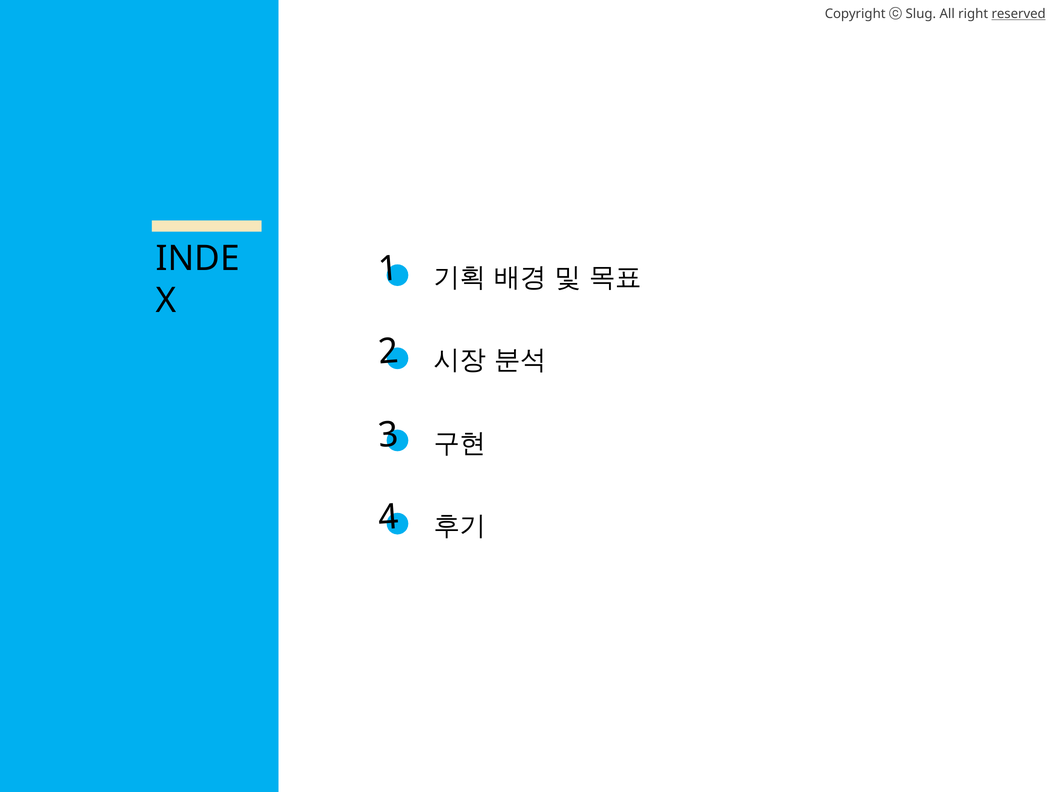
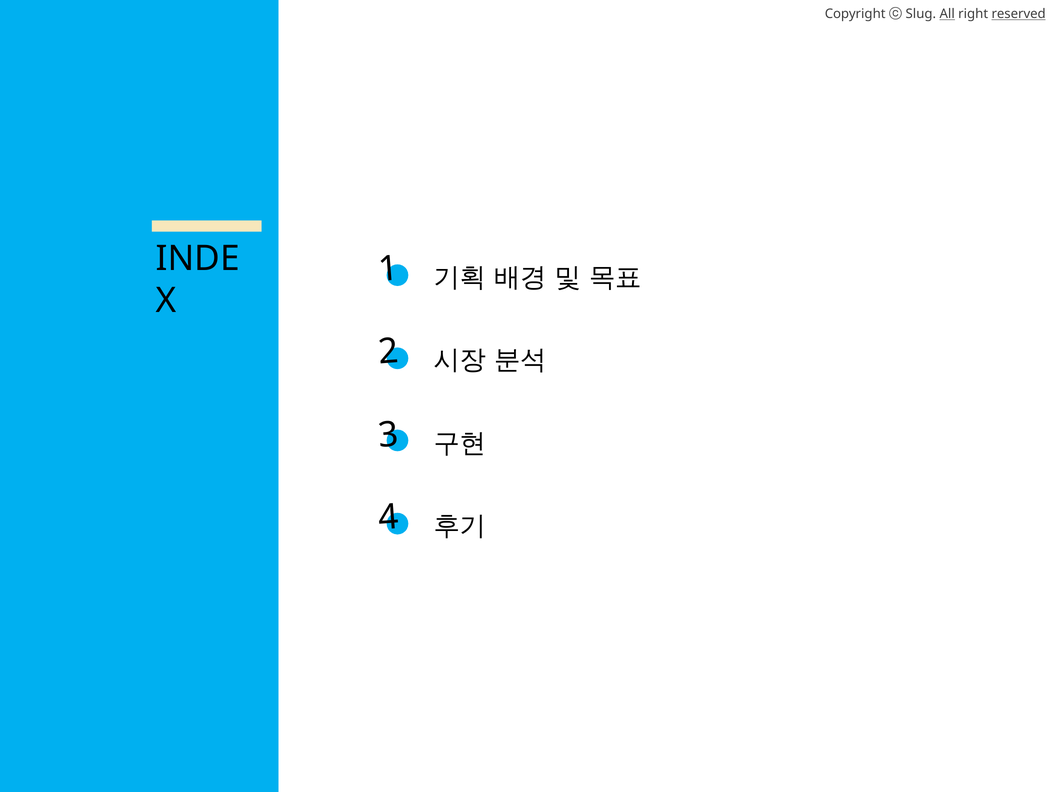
All underline: none -> present
